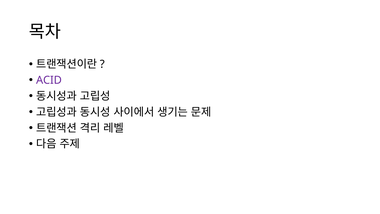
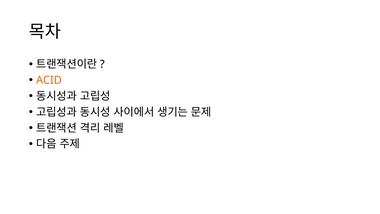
ACID colour: purple -> orange
